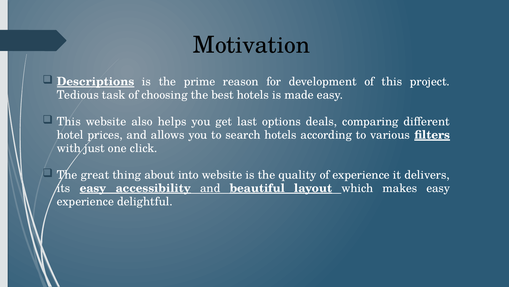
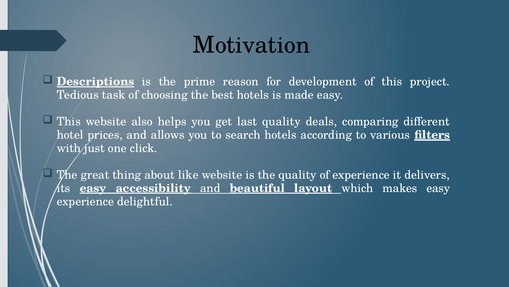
last options: options -> quality
into: into -> like
